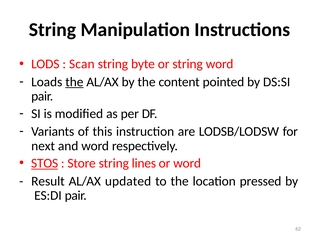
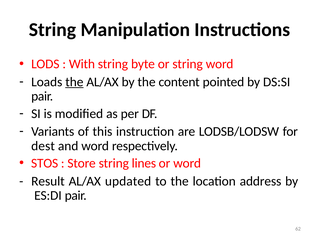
Scan: Scan -> With
next: next -> dest
STOS underline: present -> none
pressed: pressed -> address
